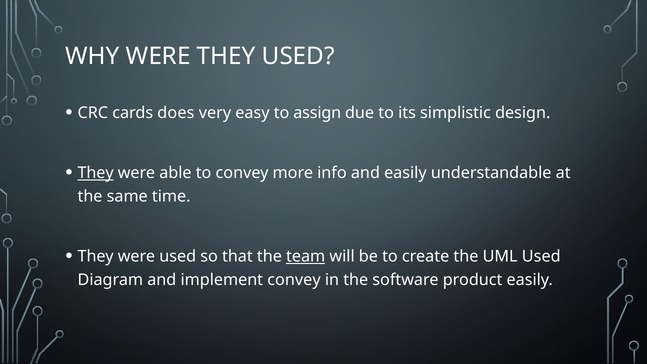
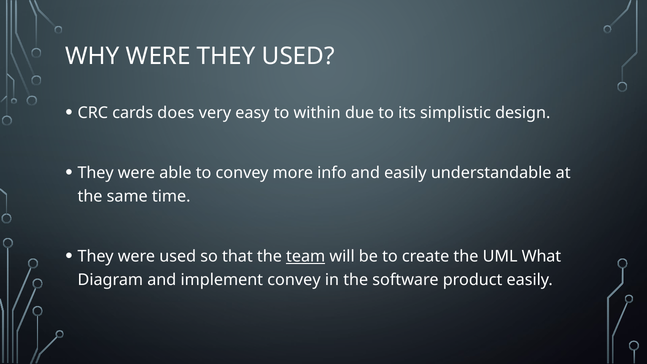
assign: assign -> within
They at (96, 173) underline: present -> none
UML Used: Used -> What
